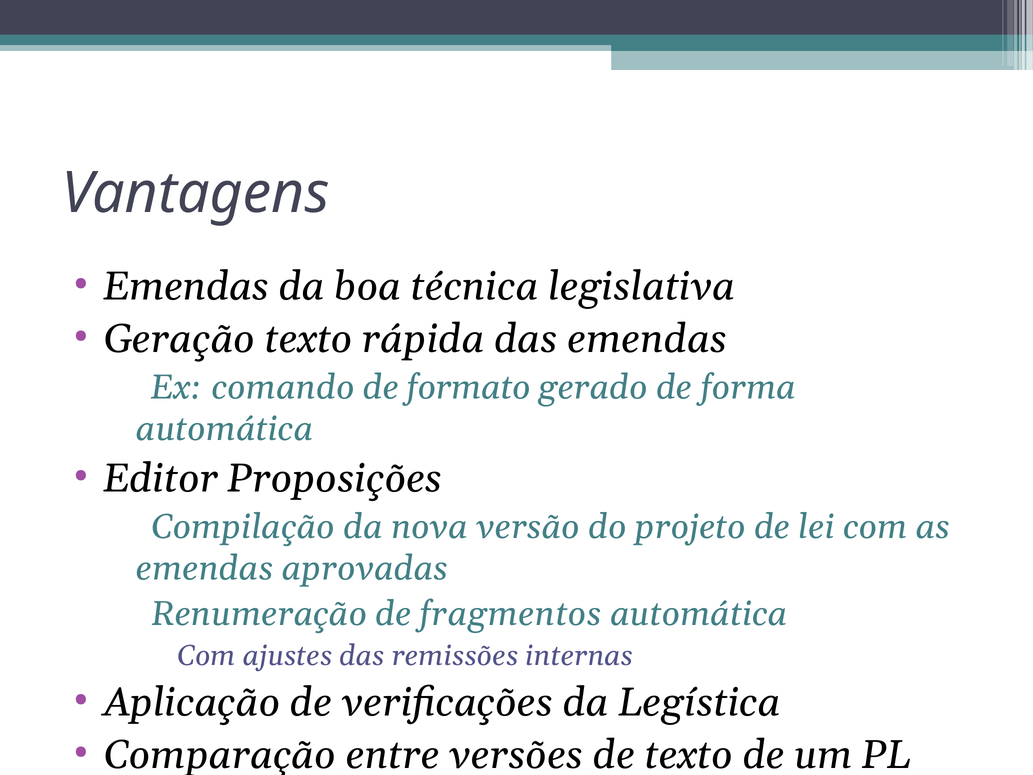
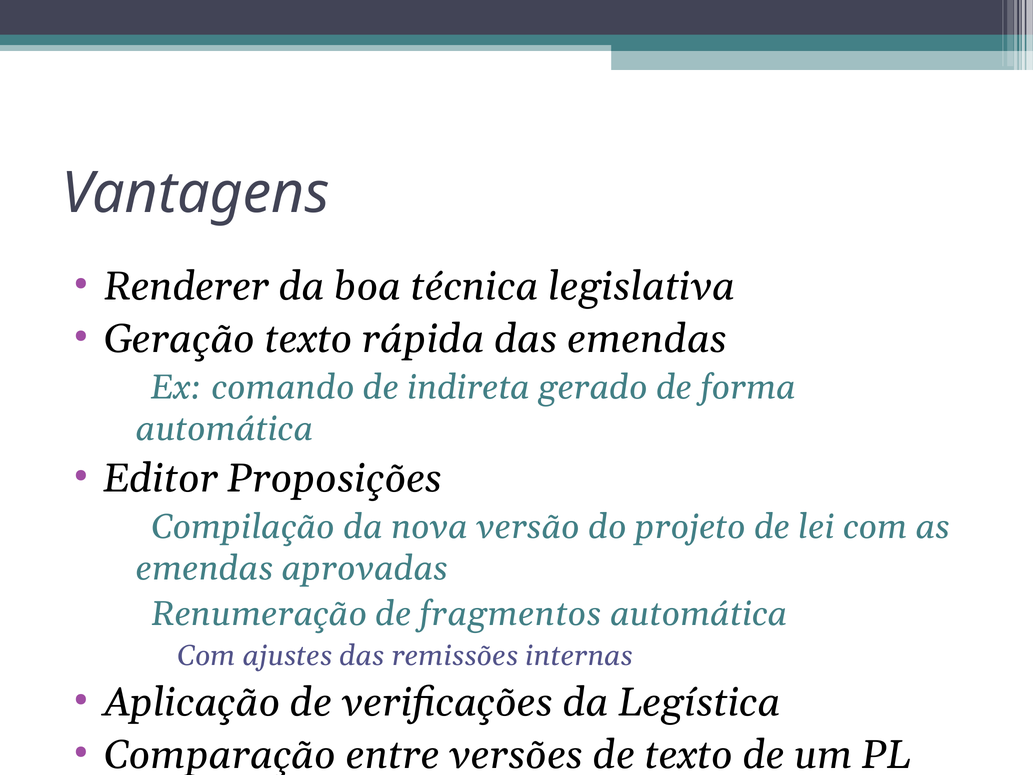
Emendas at (186, 286): Emendas -> Renderer
formato: formato -> indireta
